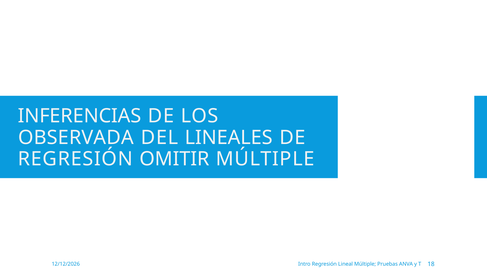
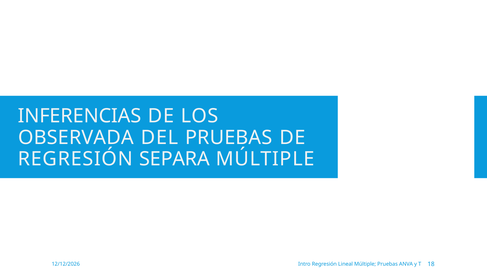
DEL LINEALES: LINEALES -> PRUEBAS
OMITIR: OMITIR -> SEPARA
